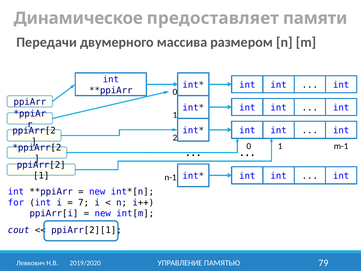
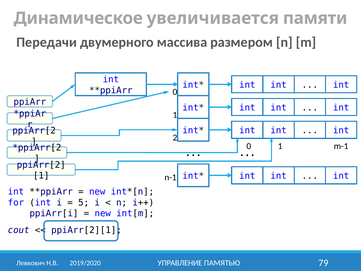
предоставляет: предоставляет -> увеличивается
7: 7 -> 5
